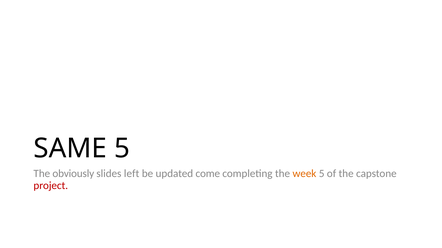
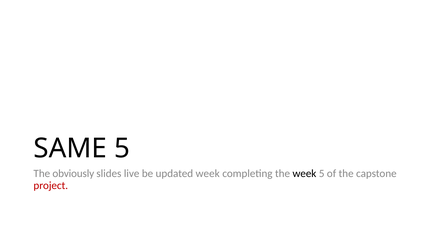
left: left -> live
updated come: come -> week
week at (304, 174) colour: orange -> black
